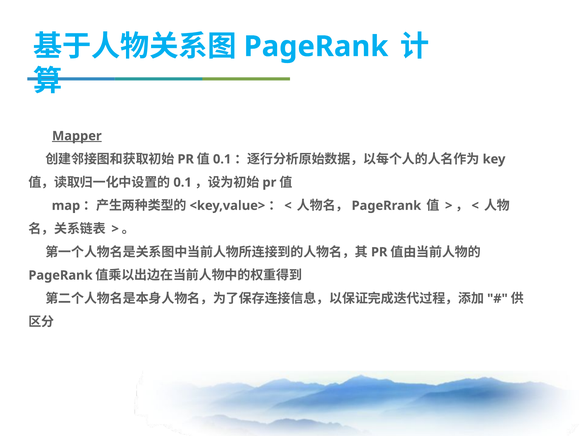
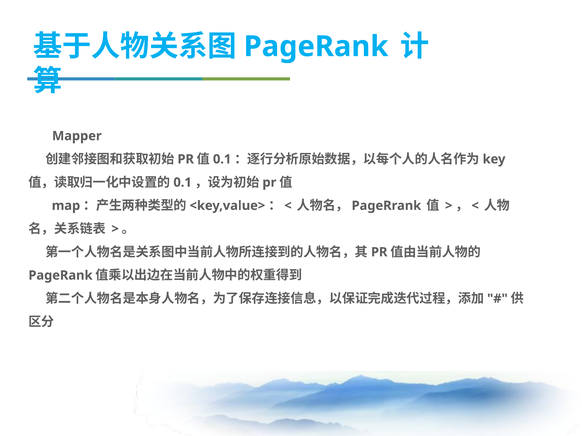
Mapper underline: present -> none
